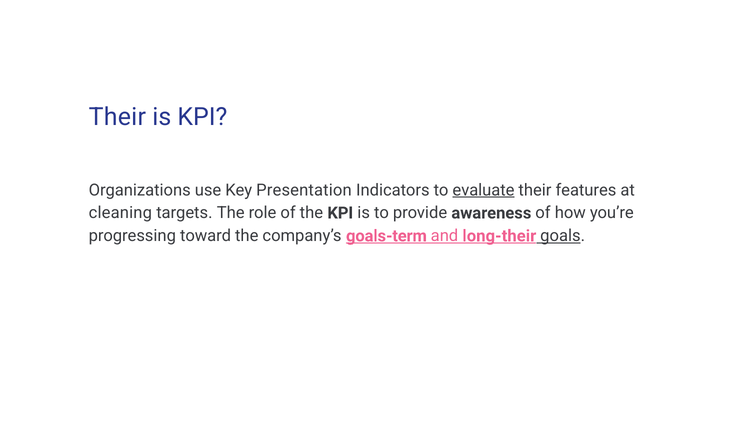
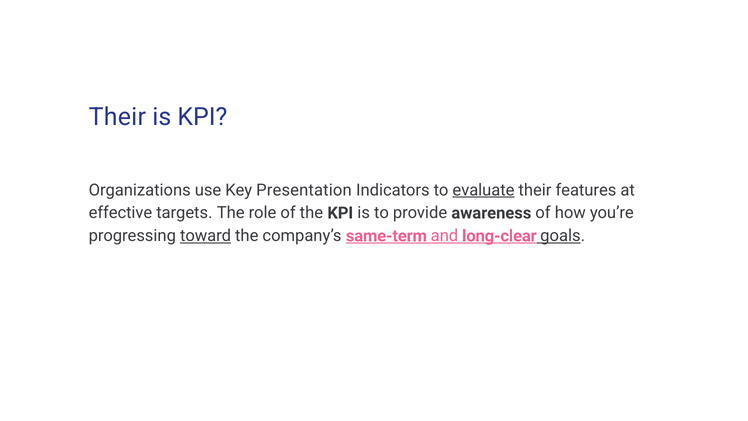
cleaning: cleaning -> effective
toward underline: none -> present
goals-term: goals-term -> same-term
long-their: long-their -> long-clear
